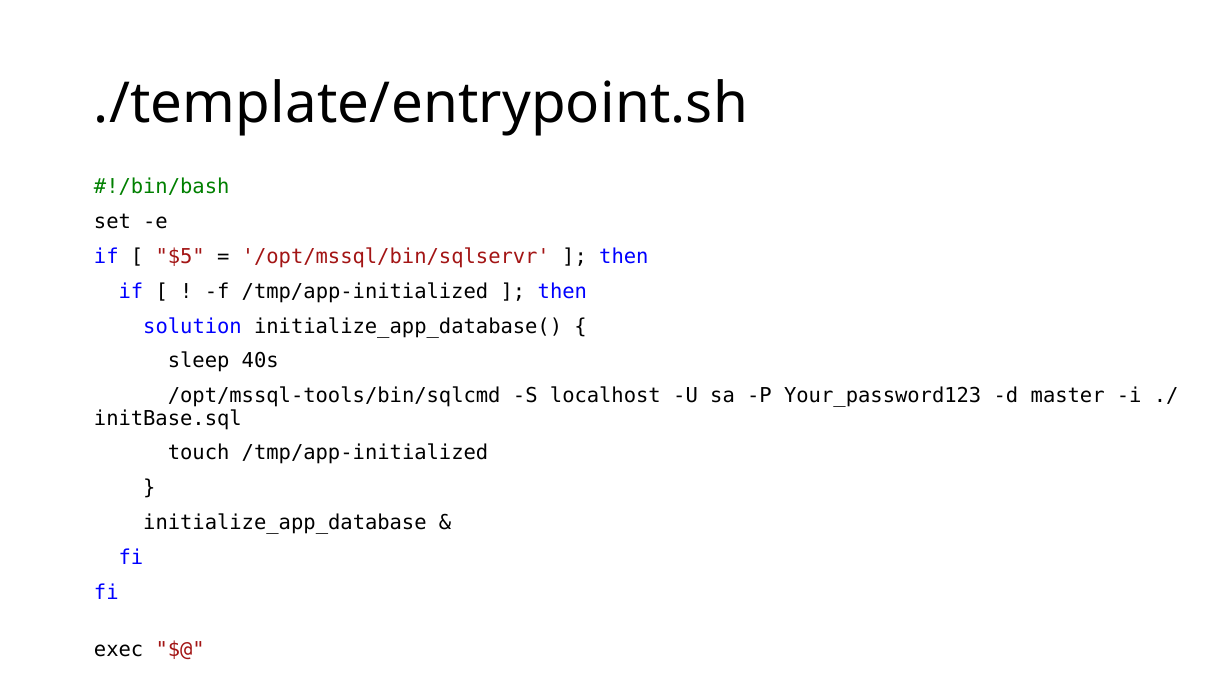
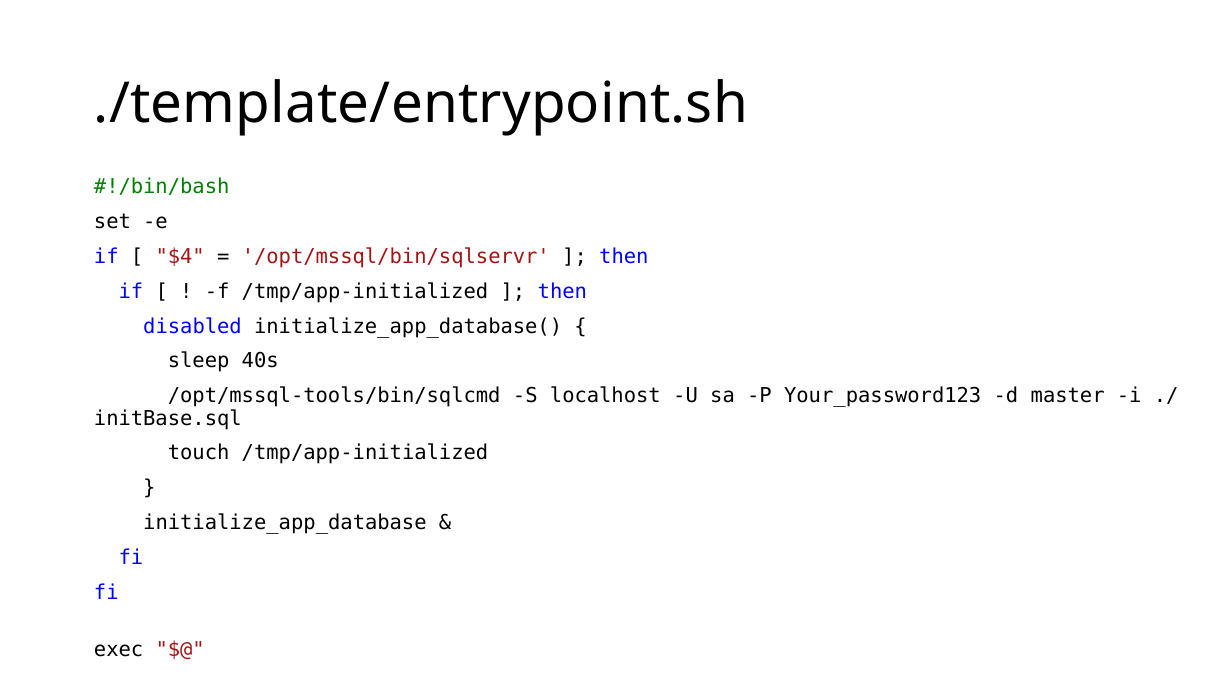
$5: $5 -> $4
solution: solution -> disabled
